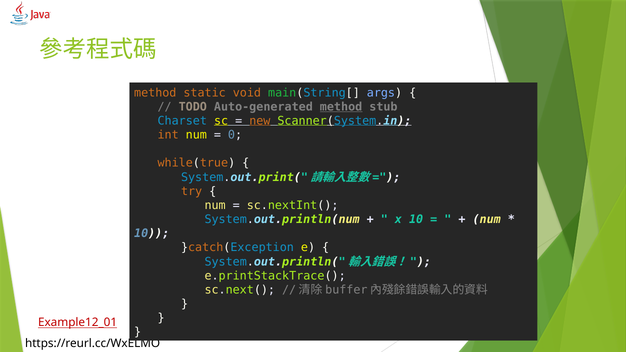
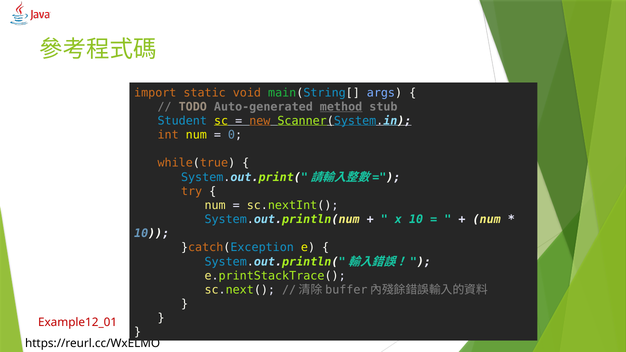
method at (155, 93): method -> import
Charset: Charset -> Student
Example12_01 underline: present -> none
